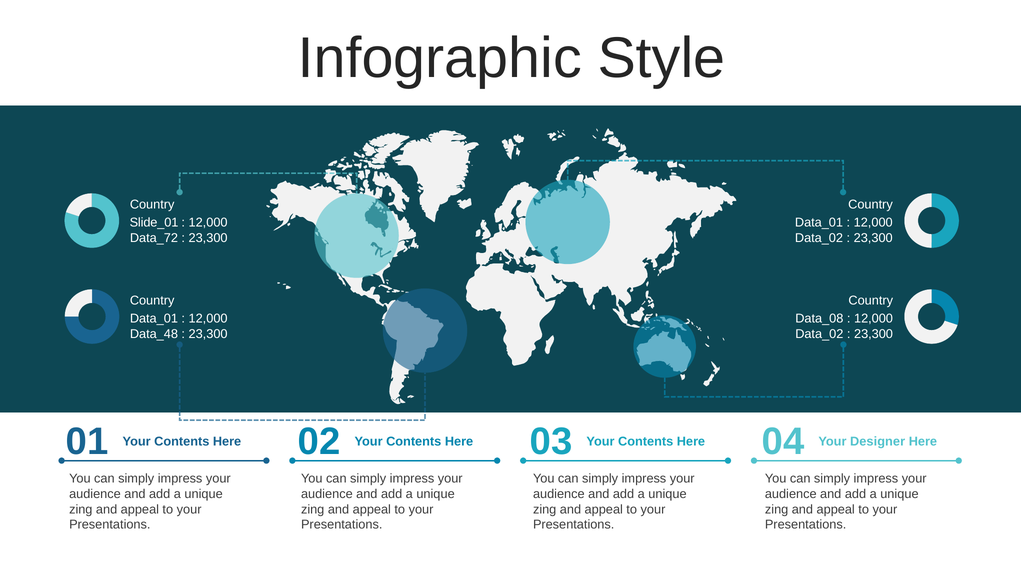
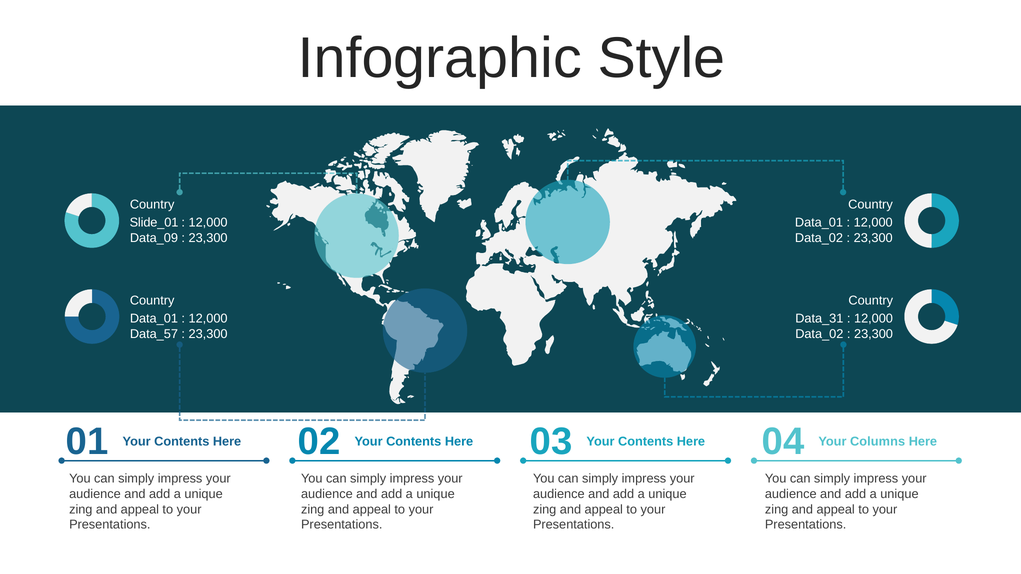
Data_72: Data_72 -> Data_09
Data_08: Data_08 -> Data_31
Data_48: Data_48 -> Data_57
Designer: Designer -> Columns
